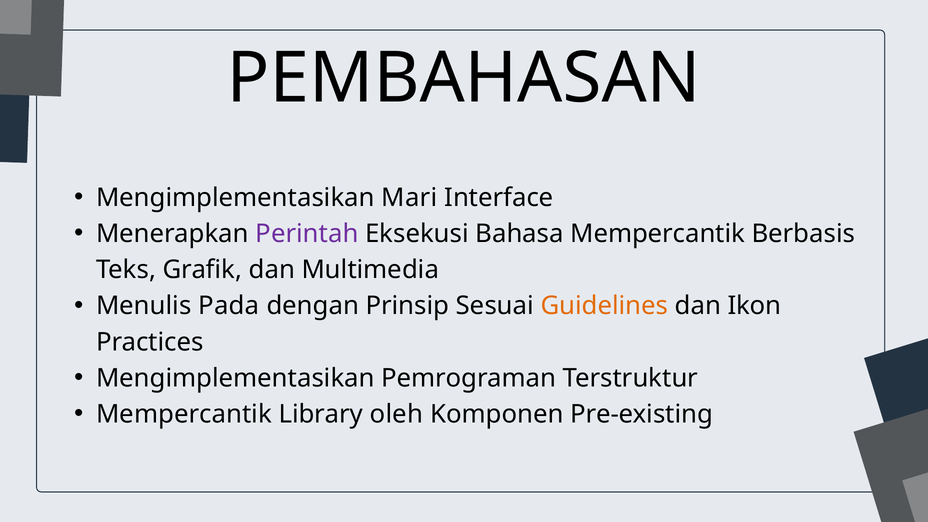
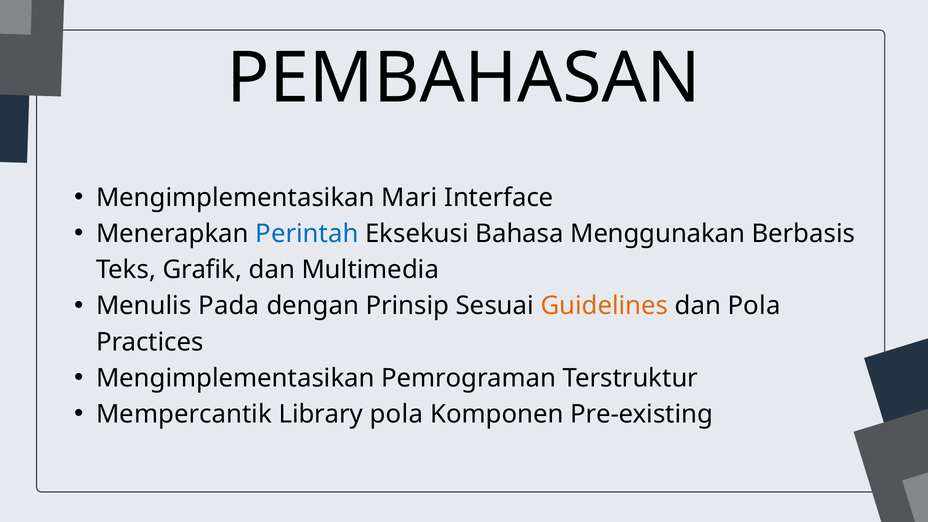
Perintah colour: purple -> blue
Bahasa Mempercantik: Mempercantik -> Menggunakan
dan Ikon: Ikon -> Pola
Library oleh: oleh -> pola
